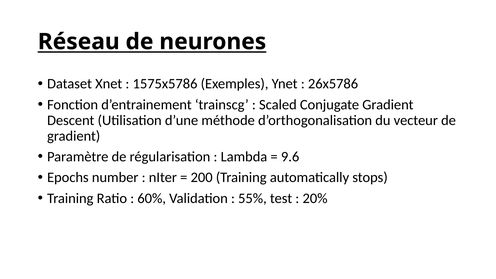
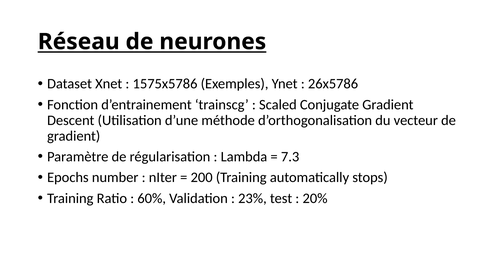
9.6: 9.6 -> 7.3
55%: 55% -> 23%
